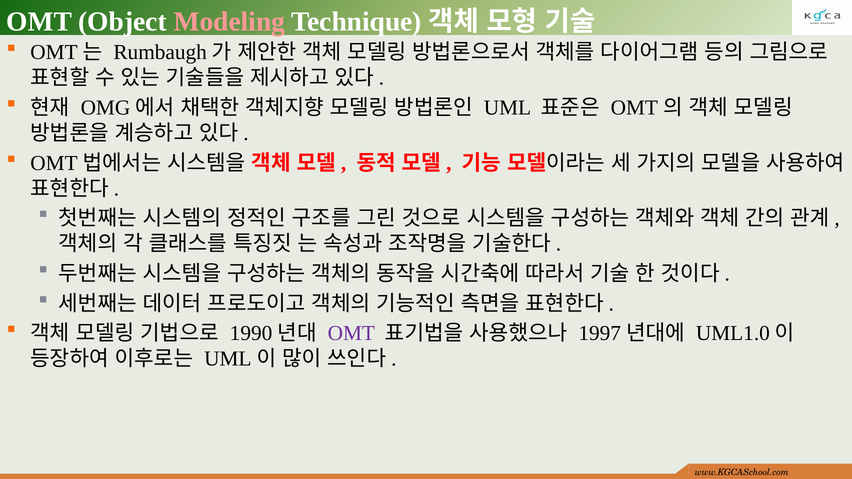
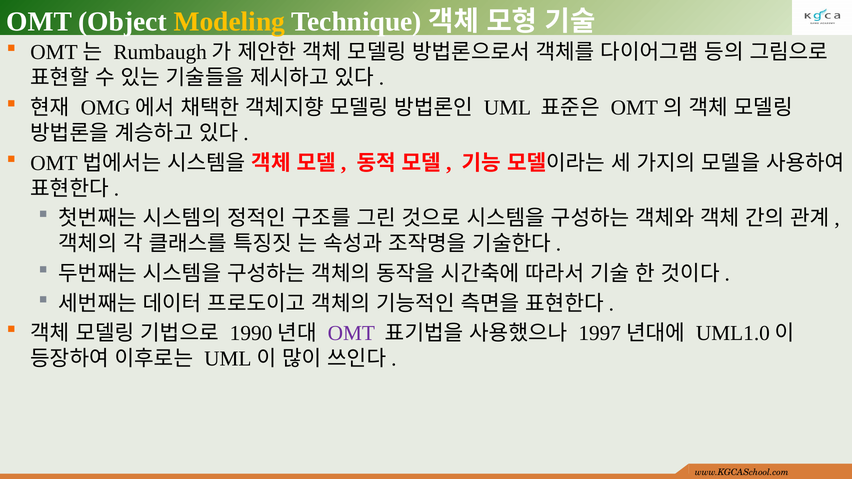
Modeling colour: pink -> yellow
